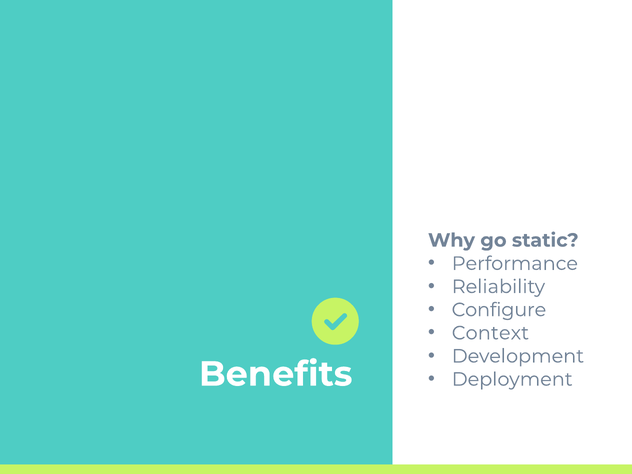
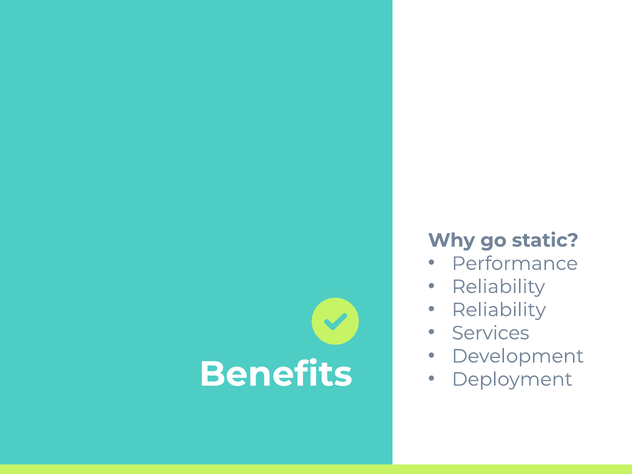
Configure at (499, 310): Configure -> Reliability
Context: Context -> Services
